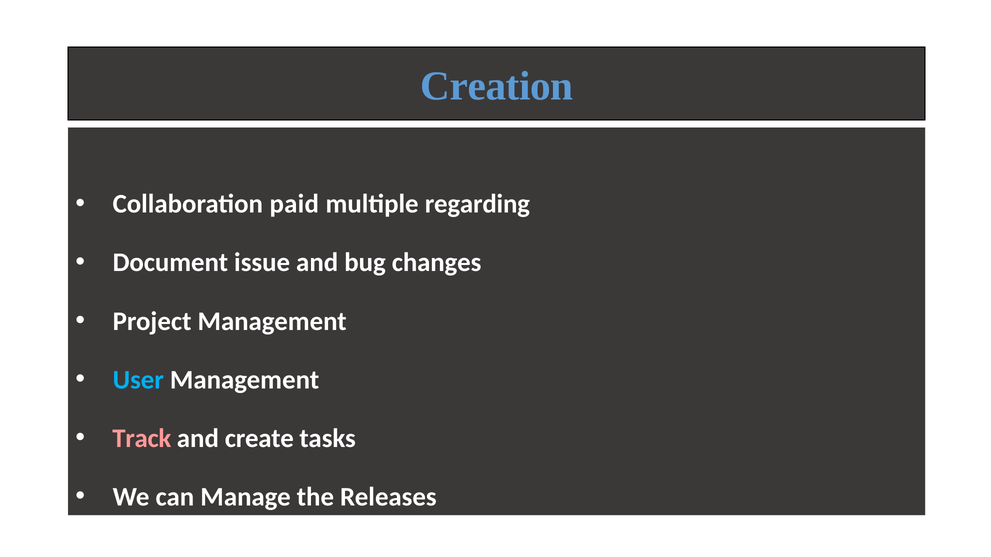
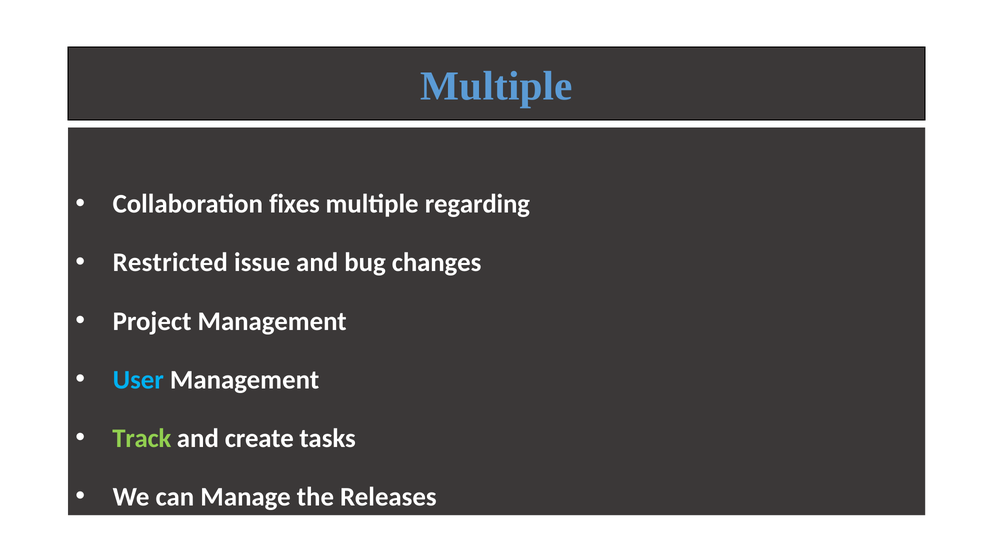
Creation at (497, 86): Creation -> Multiple
paid: paid -> fixes
Document: Document -> Restricted
Track colour: pink -> light green
